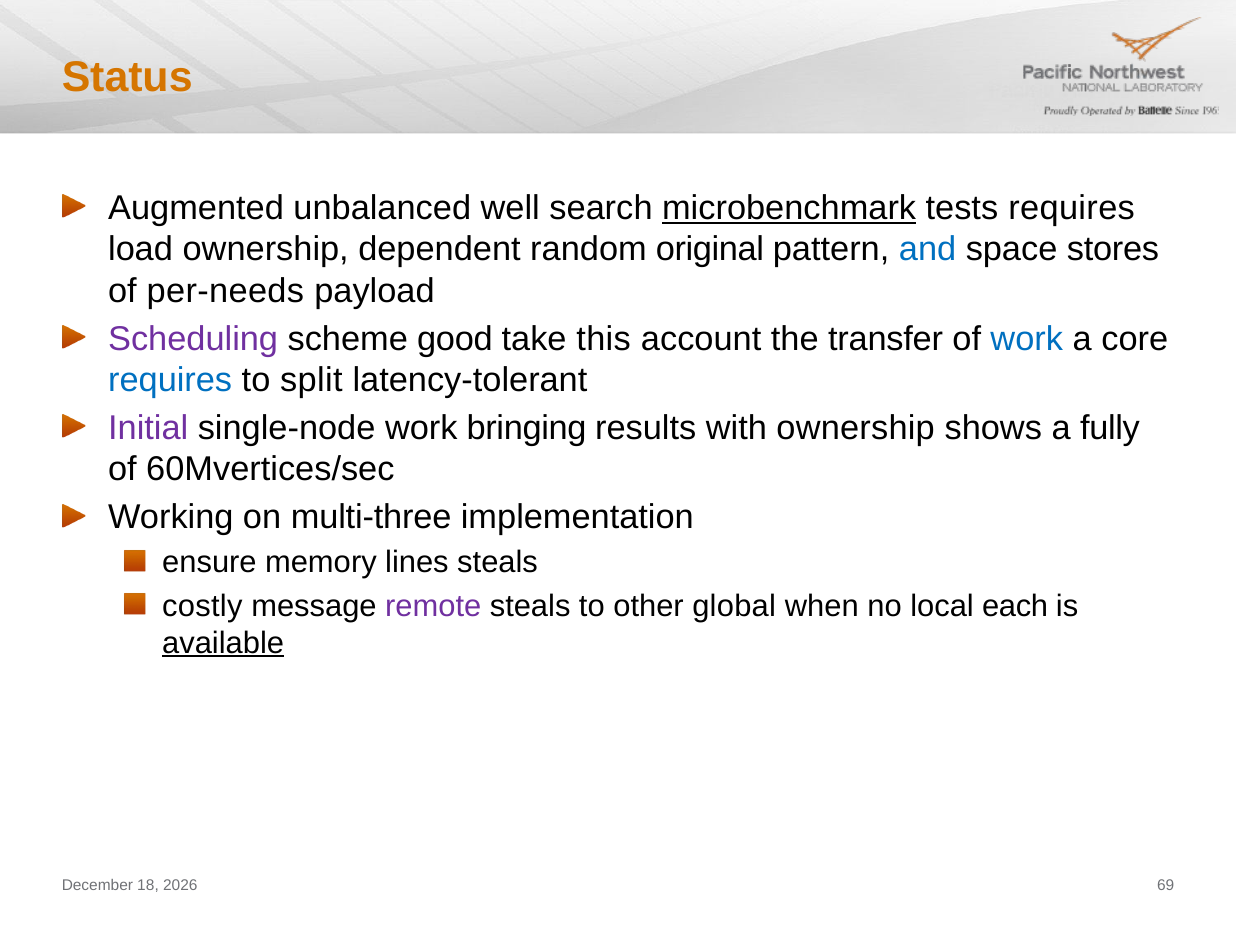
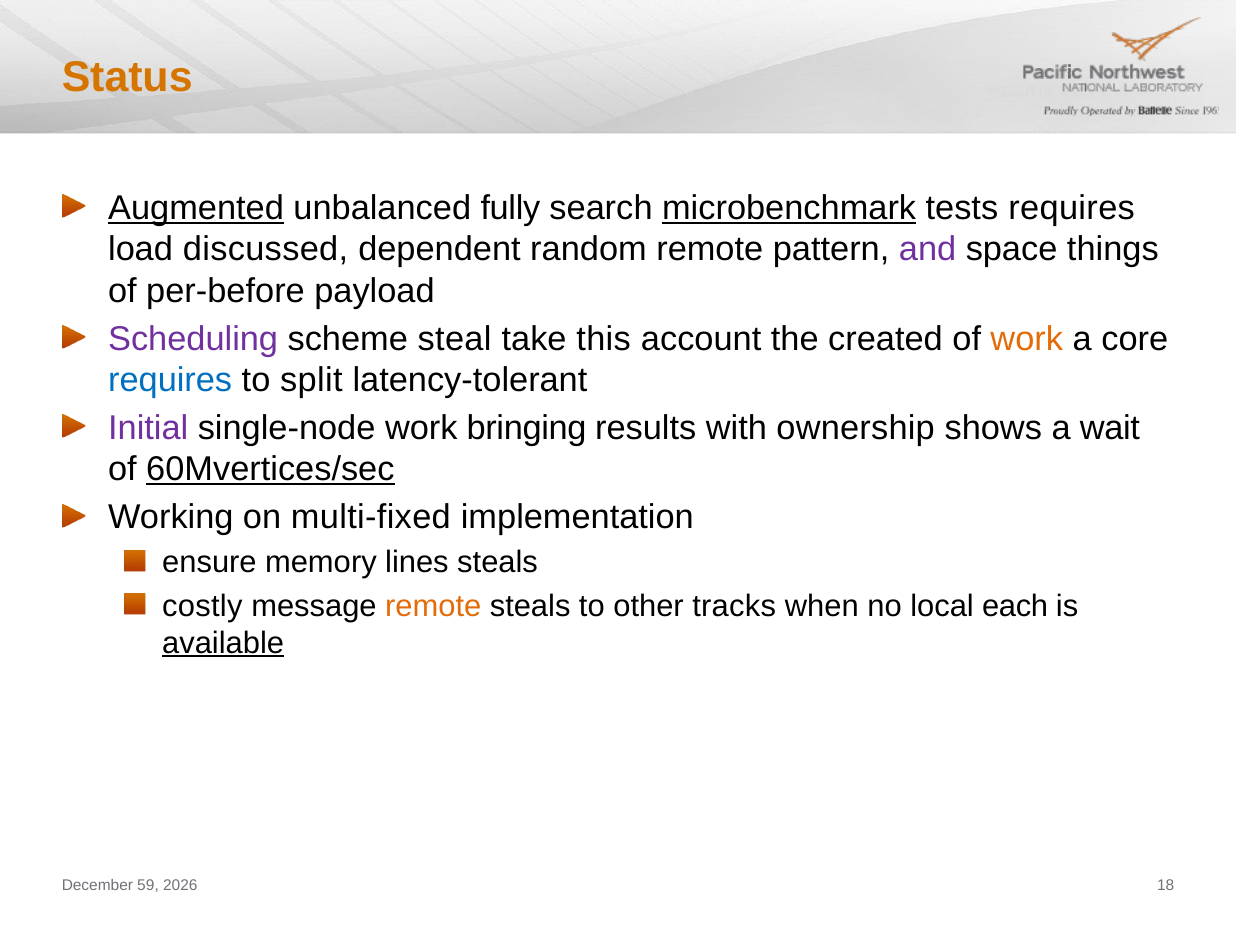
Augmented underline: none -> present
well: well -> fully
load ownership: ownership -> discussed
random original: original -> remote
and colour: blue -> purple
stores: stores -> things
per-needs: per-needs -> per-before
good: good -> steal
transfer: transfer -> created
work at (1027, 339) colour: blue -> orange
fully: fully -> wait
60Mvertices/sec underline: none -> present
multi-three: multi-three -> multi-fixed
remote at (433, 606) colour: purple -> orange
global: global -> tracks
18: 18 -> 59
69: 69 -> 18
